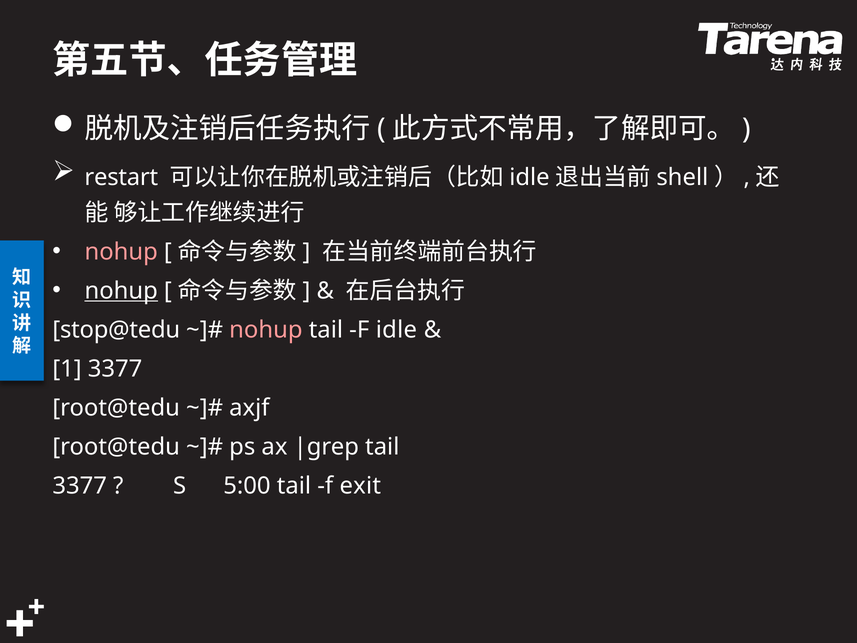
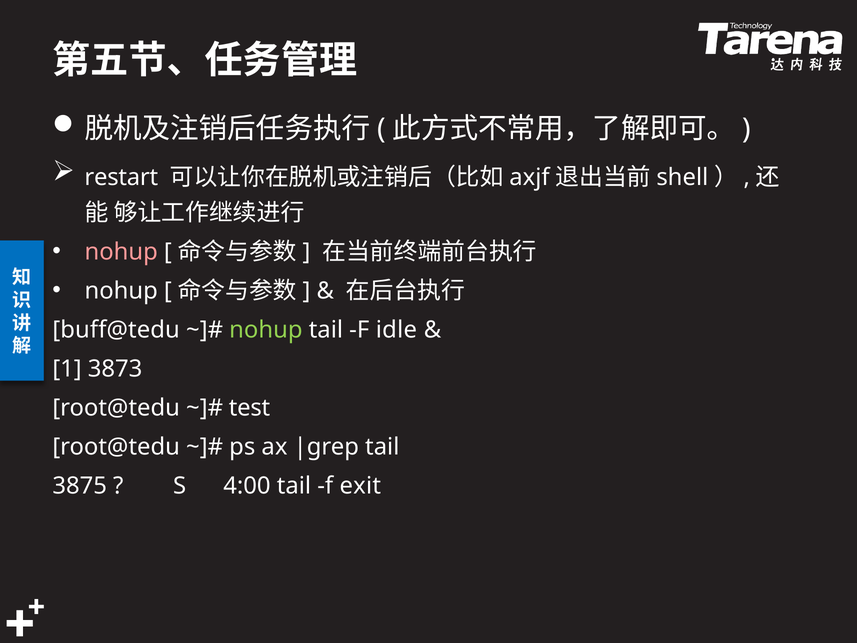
idle at (530, 177): idle -> axjf
nohup at (121, 291) underline: present -> none
stop@tedu: stop@tedu -> buff@tedu
nohup at (266, 330) colour: pink -> light green
1 3377: 3377 -> 3873
axjf: axjf -> test
3377 at (80, 486): 3377 -> 3875
5:00: 5:00 -> 4:00
